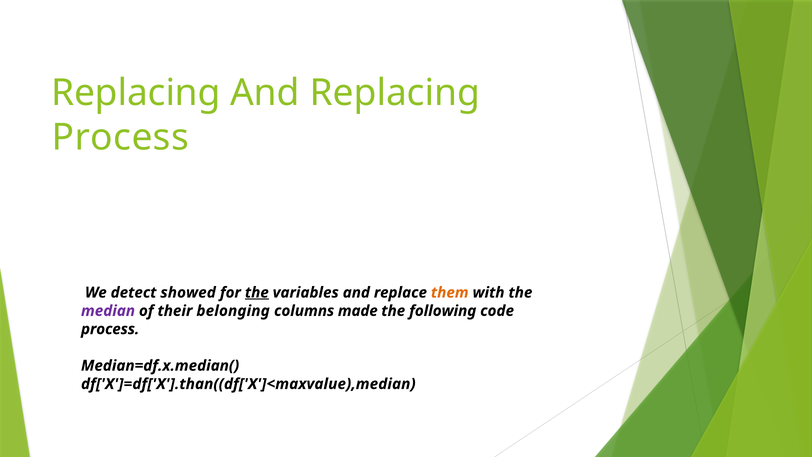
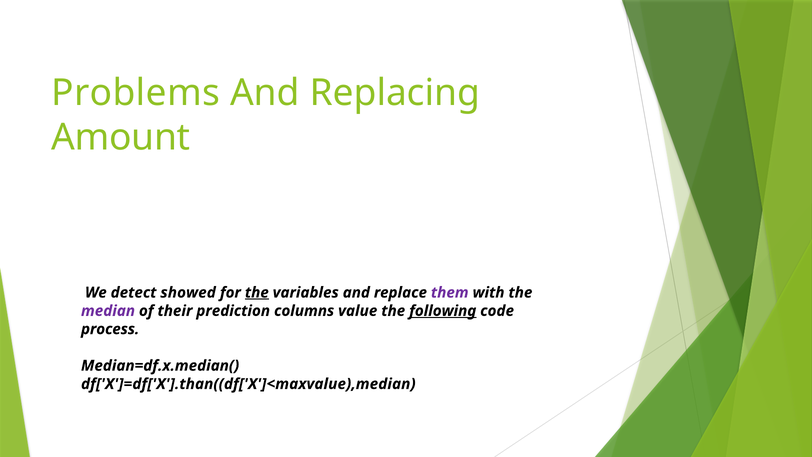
Replacing at (136, 93): Replacing -> Problems
Process at (120, 137): Process -> Amount
them colour: orange -> purple
belonging: belonging -> prediction
made: made -> value
following underline: none -> present
